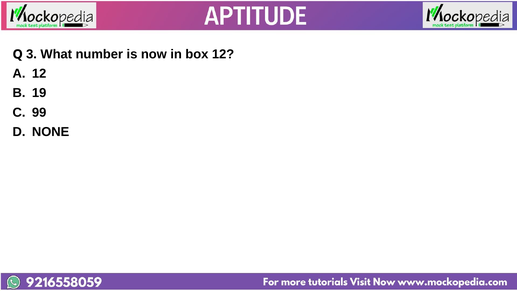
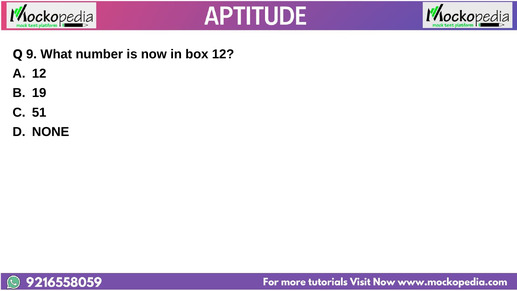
3: 3 -> 9
99: 99 -> 51
